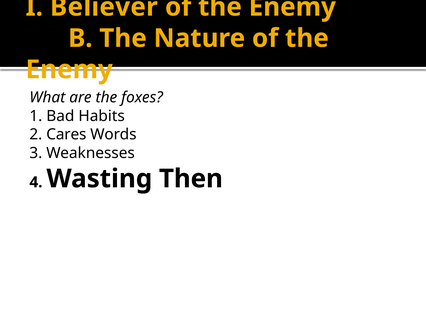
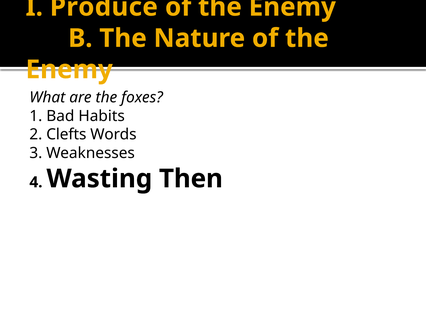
Believer: Believer -> Produce
Cares: Cares -> Clefts
